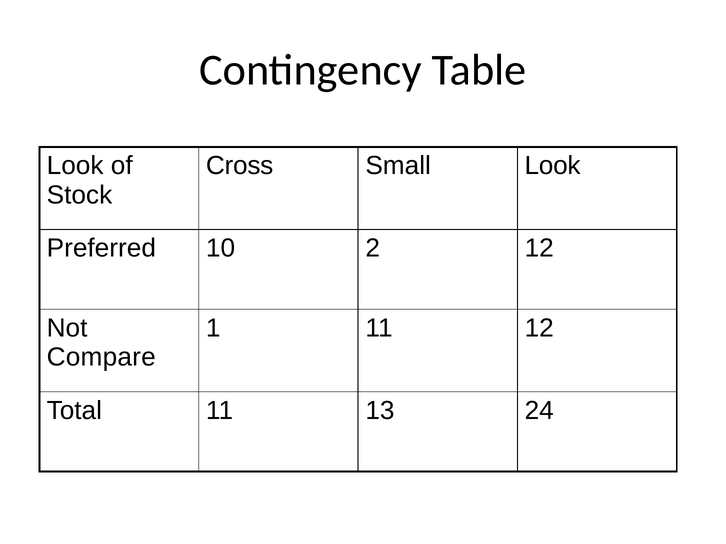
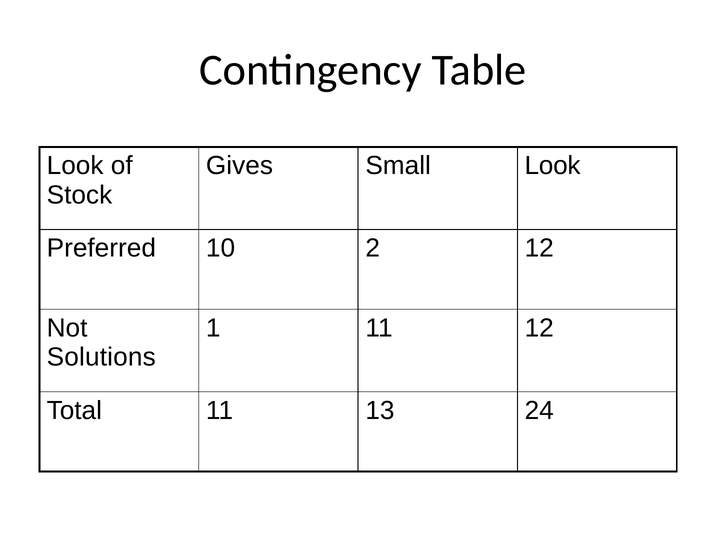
Cross: Cross -> Gives
Compare: Compare -> Solutions
